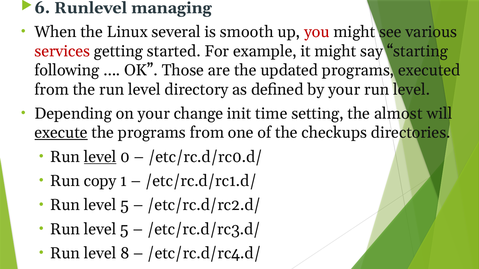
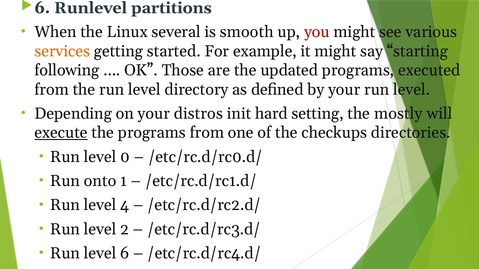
managing: managing -> partitions
services colour: red -> orange
change: change -> distros
time: time -> hard
almost: almost -> mostly
level at (100, 157) underline: present -> none
copy: copy -> onto
5 at (125, 205): 5 -> 4
5 at (125, 230): 5 -> 2
8: 8 -> 6
